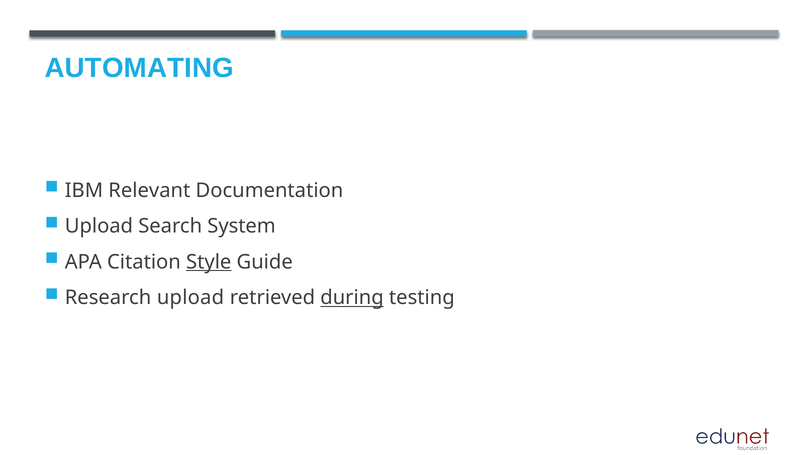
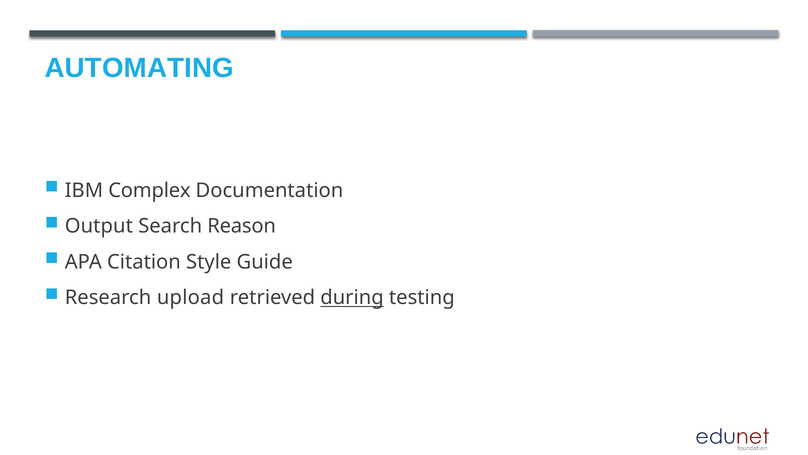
Relevant: Relevant -> Complex
Upload at (99, 226): Upload -> Output
System: System -> Reason
Style underline: present -> none
